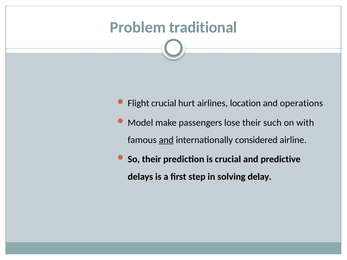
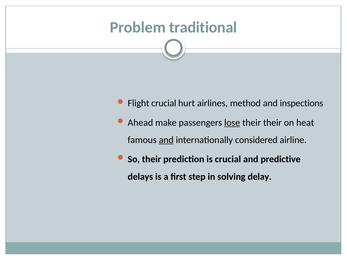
location: location -> method
operations: operations -> inspections
Model: Model -> Ahead
lose underline: none -> present
their such: such -> their
with: with -> heat
